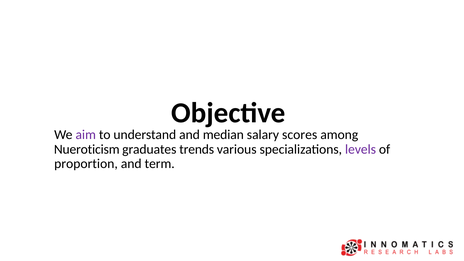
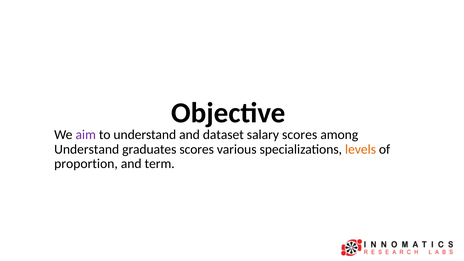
median: median -> dataset
Nueroticism at (87, 149): Nueroticism -> Understand
graduates trends: trends -> scores
levels colour: purple -> orange
